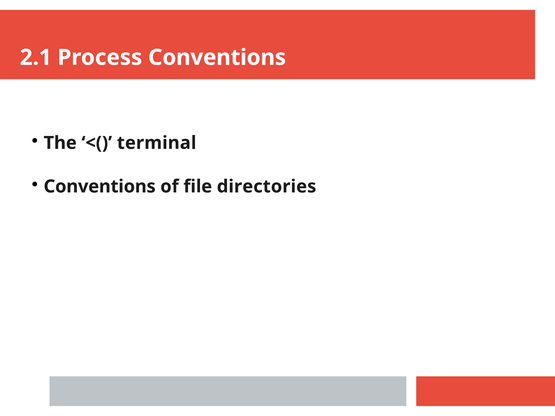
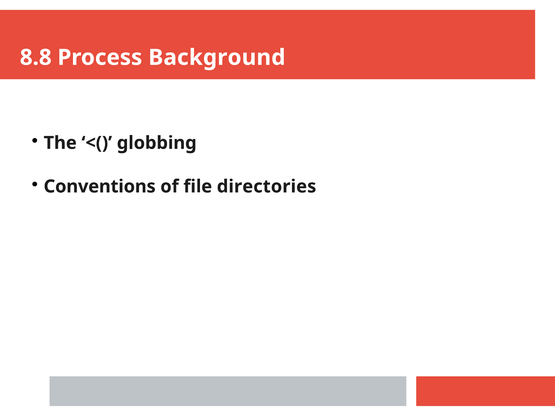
2.1: 2.1 -> 8.8
Process Conventions: Conventions -> Background
terminal: terminal -> globbing
